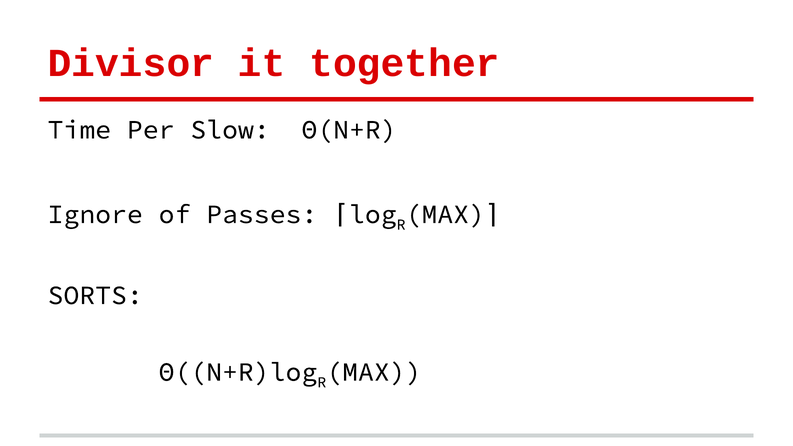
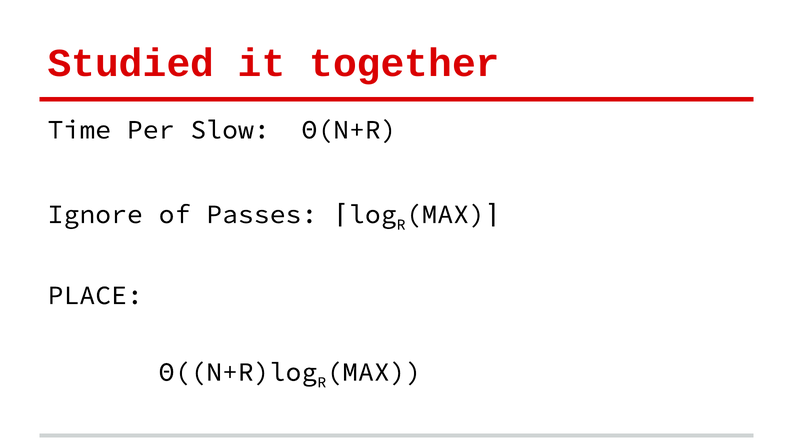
Divisor: Divisor -> Studied
SORTS: SORTS -> PLACE
